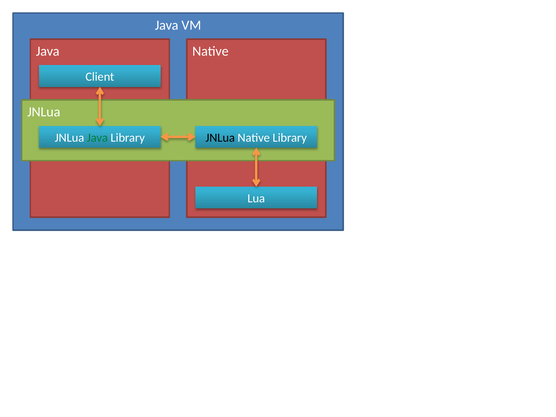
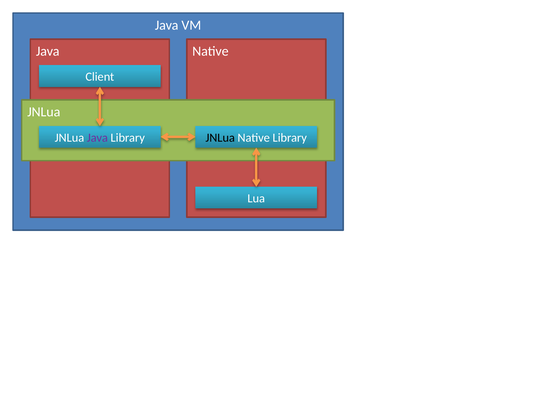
Java at (97, 138) colour: green -> purple
